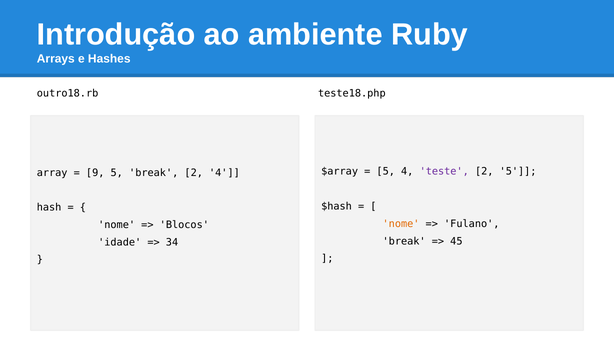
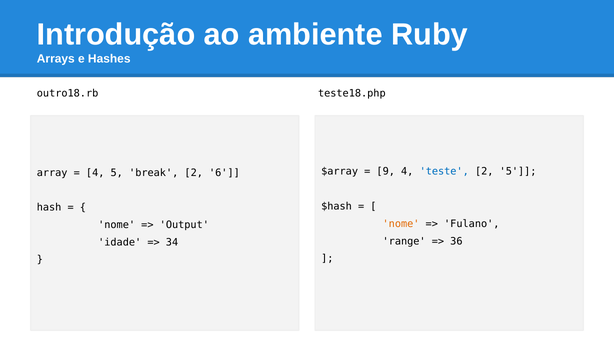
5 at (386, 172): 5 -> 9
teste colour: purple -> blue
9 at (95, 173): 9 -> 4
2 4: 4 -> 6
Blocos: Blocos -> Output
break at (404, 241): break -> range
45: 45 -> 36
